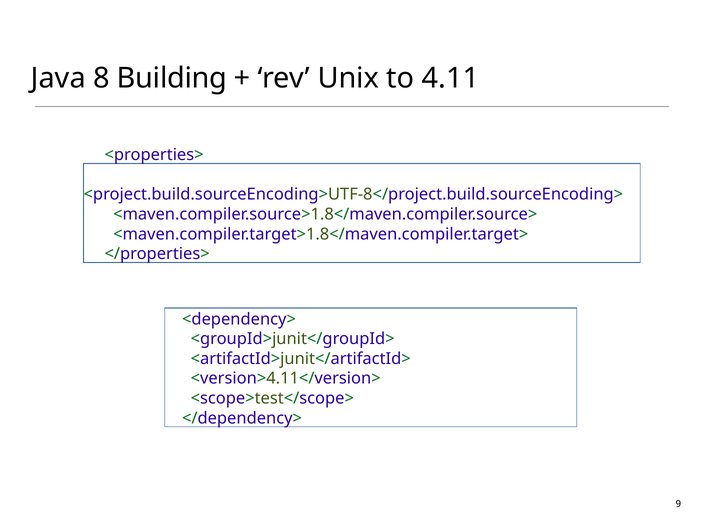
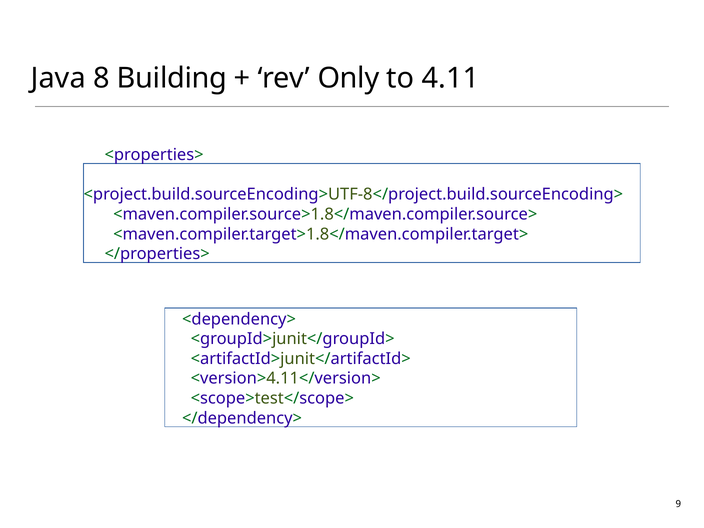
Unix: Unix -> Only
